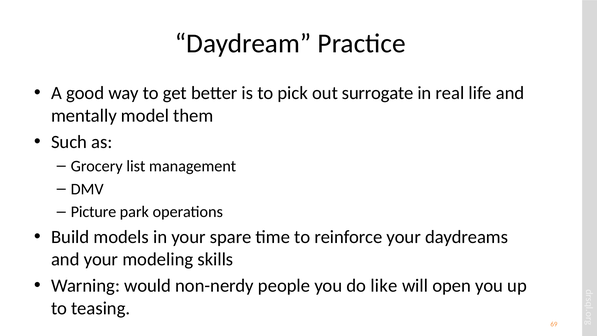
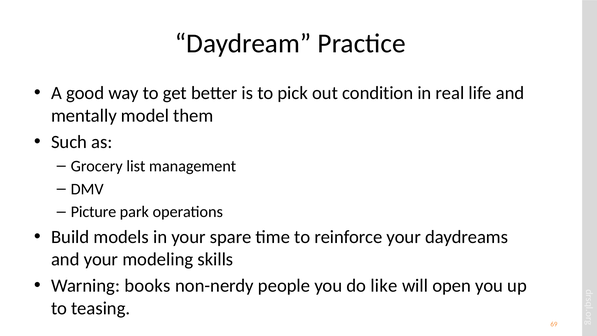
surrogate: surrogate -> condition
would: would -> books
